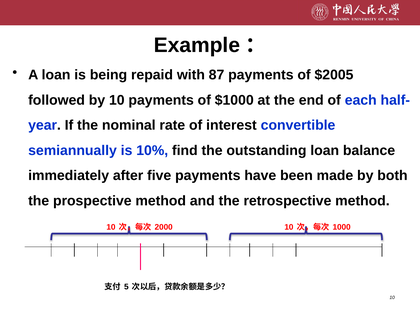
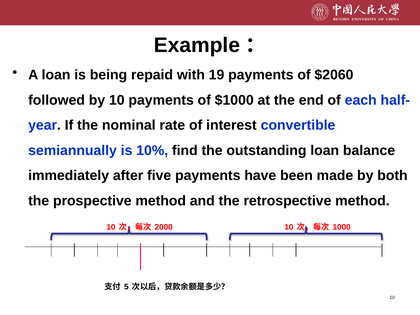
87: 87 -> 19
$2005: $2005 -> $2060
